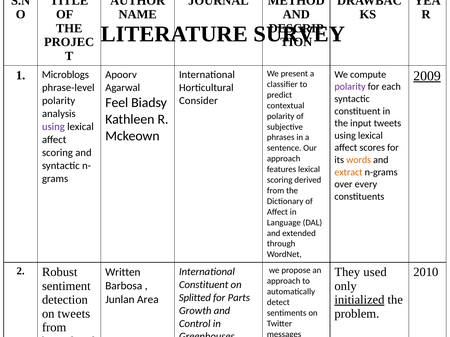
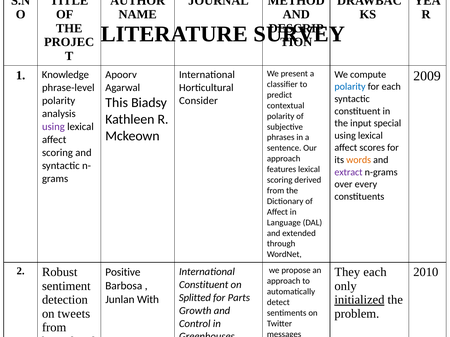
Microblogs: Microblogs -> Knowledge
2009 underline: present -> none
polarity at (350, 87) colour: purple -> blue
Feel: Feel -> This
input tweets: tweets -> special
extract colour: orange -> purple
They used: used -> each
Written at (123, 272): Written -> Positive
Area: Area -> With
